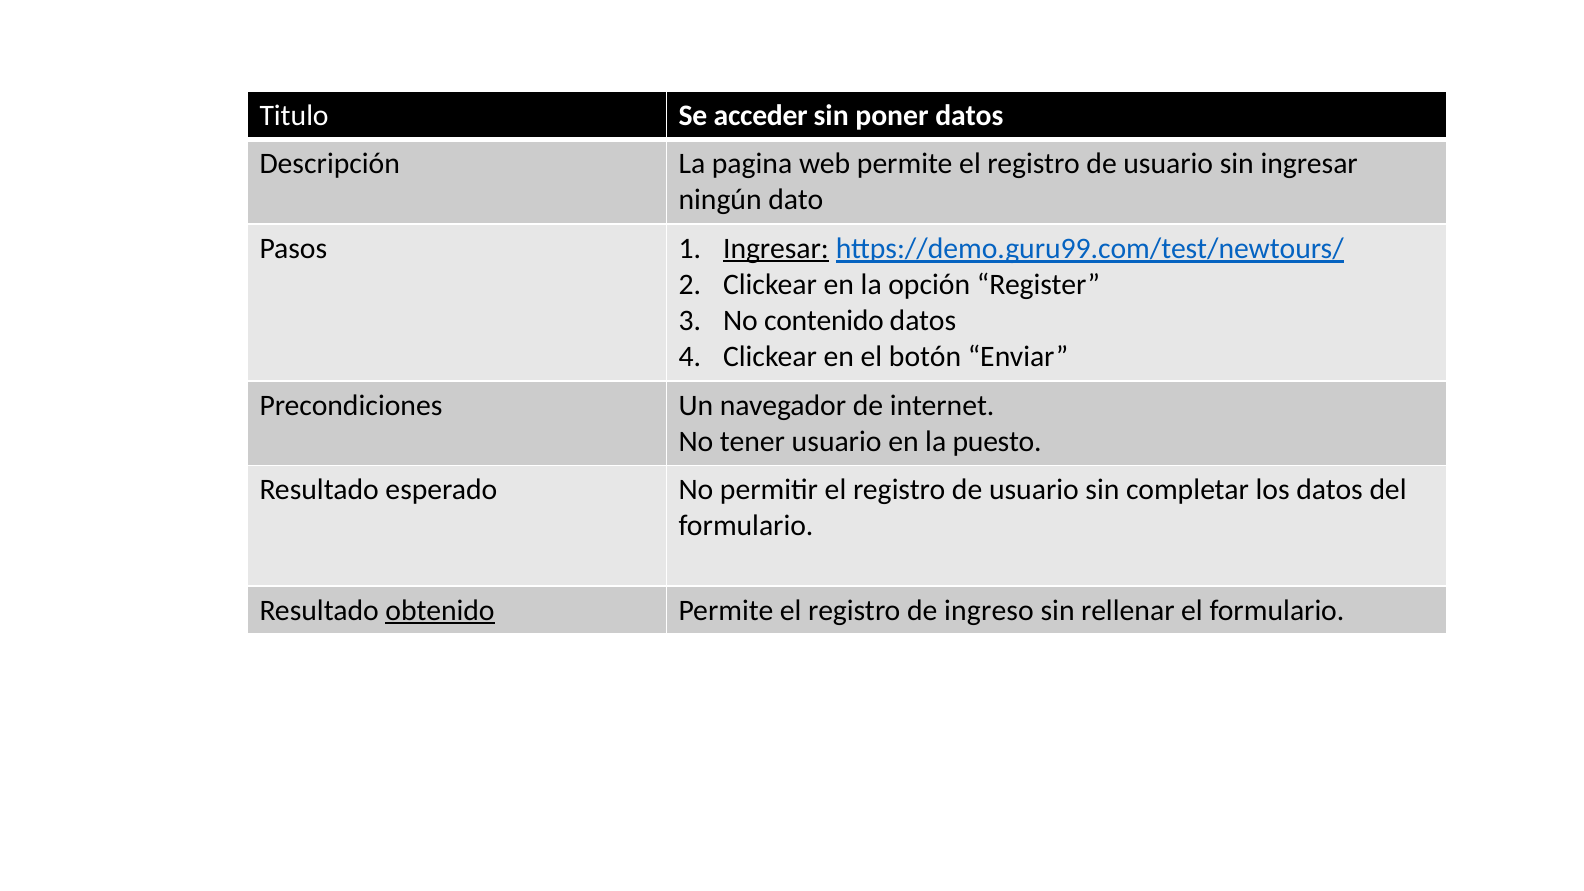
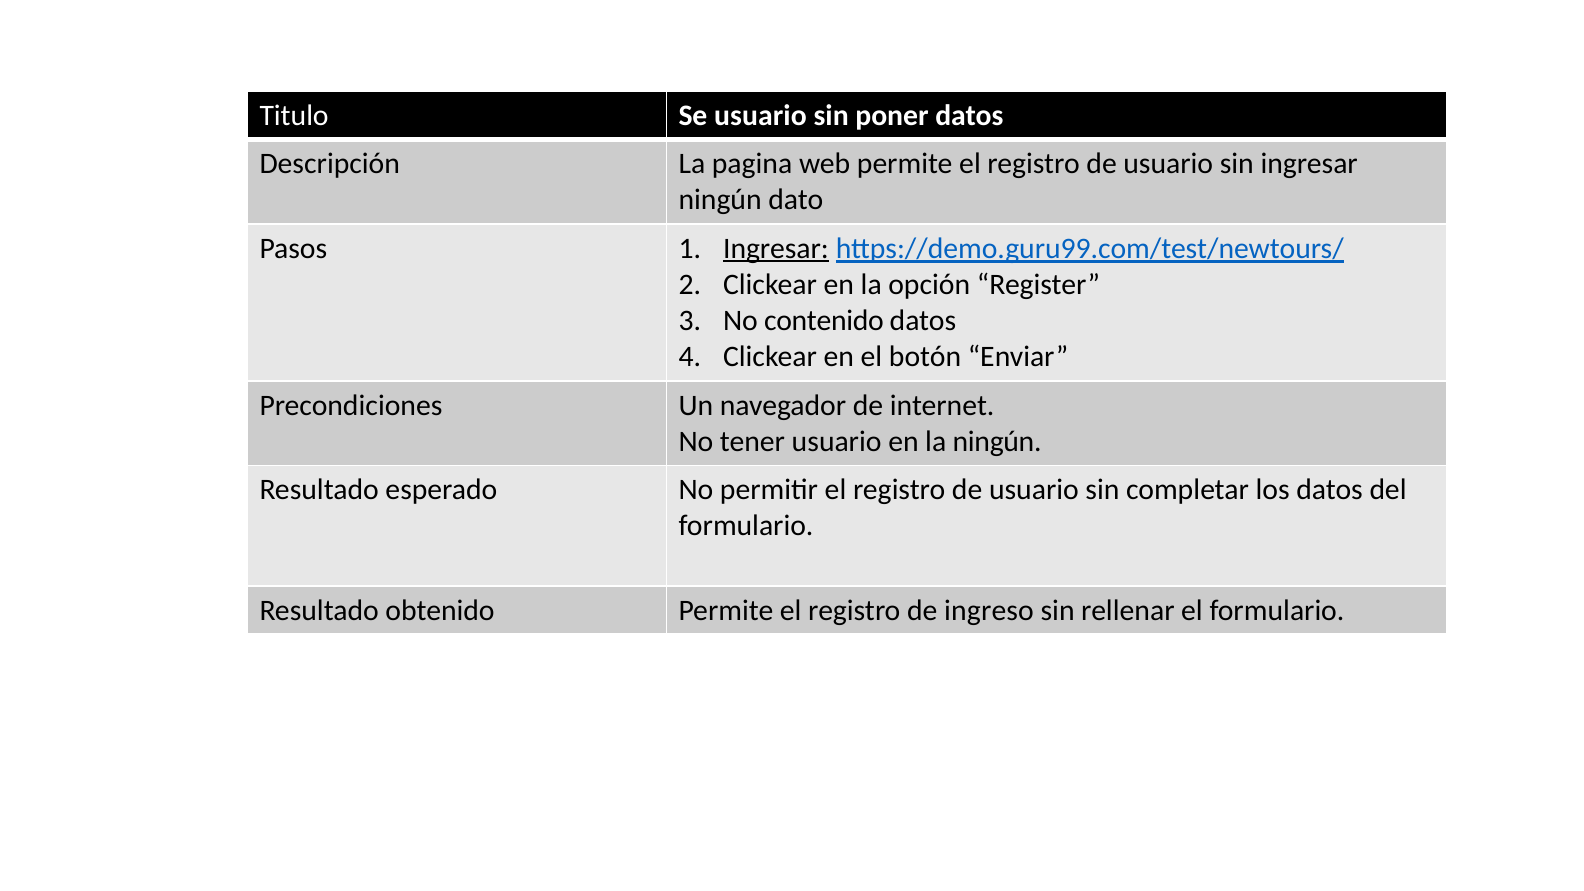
Se acceder: acceder -> usuario
la puesto: puesto -> ningún
obtenido underline: present -> none
